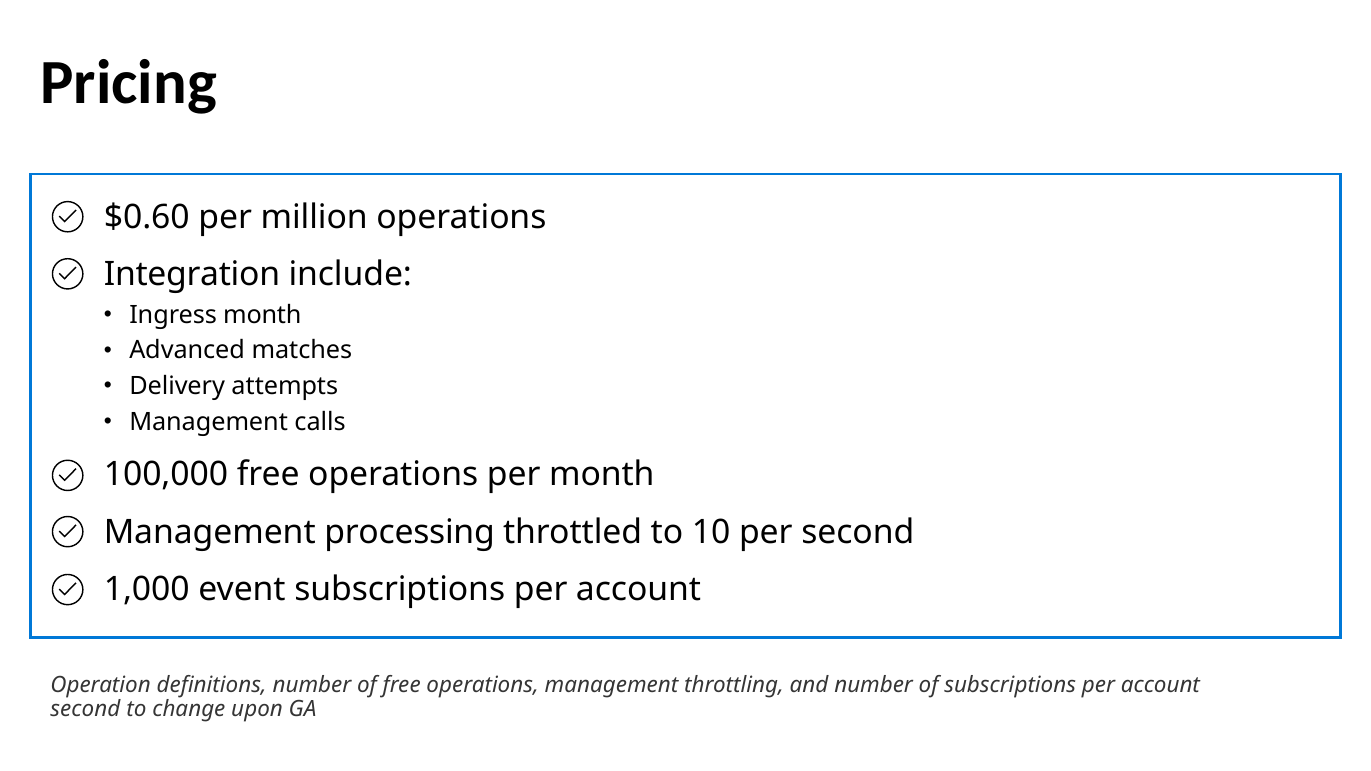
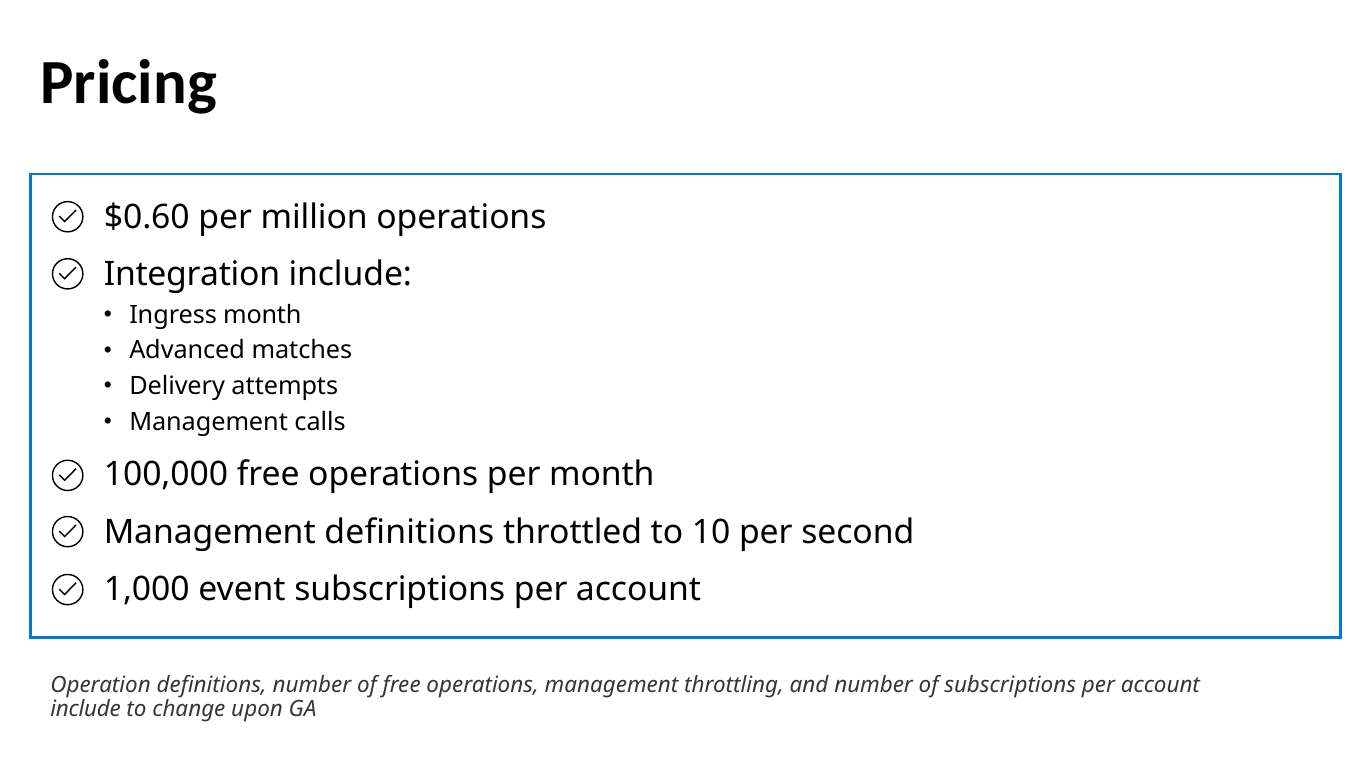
Management processing: processing -> definitions
second at (85, 709): second -> include
